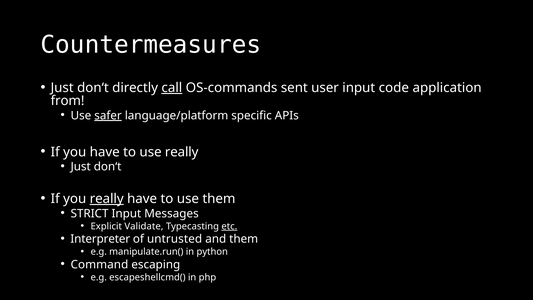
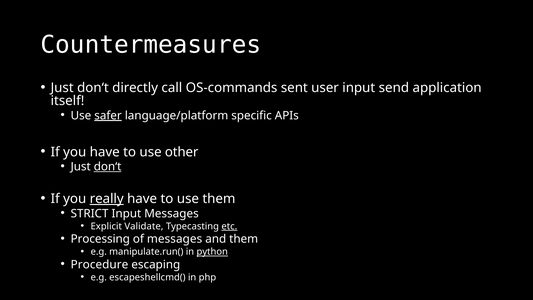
call underline: present -> none
code: code -> send
from: from -> itself
use really: really -> other
don‘t at (108, 167) underline: none -> present
Interpreter: Interpreter -> Processing
of untrusted: untrusted -> messages
python underline: none -> present
Command: Command -> Procedure
